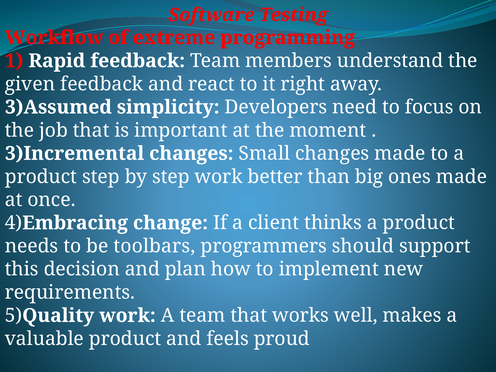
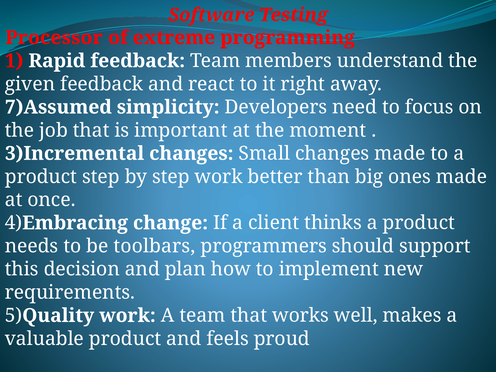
Workflow: Workflow -> Processor
3)Assumed: 3)Assumed -> 7)Assumed
